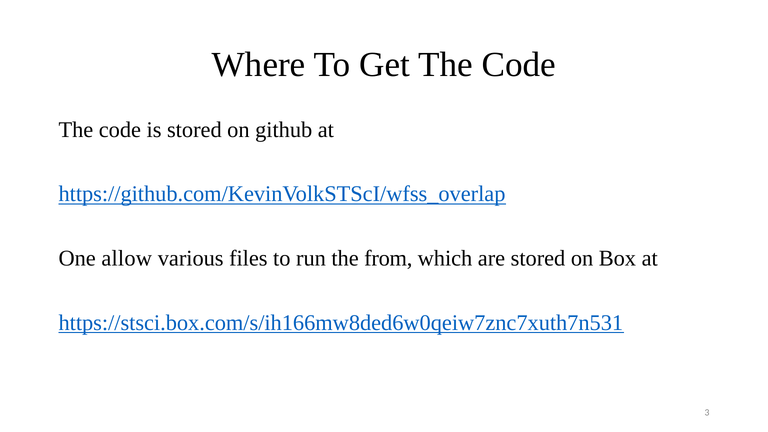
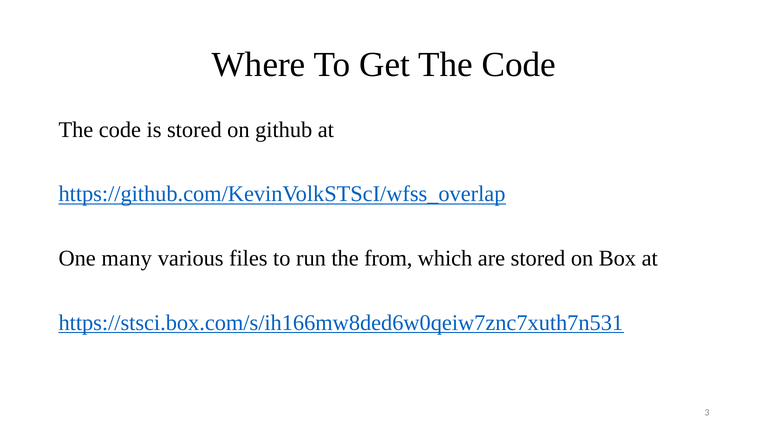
allow: allow -> many
